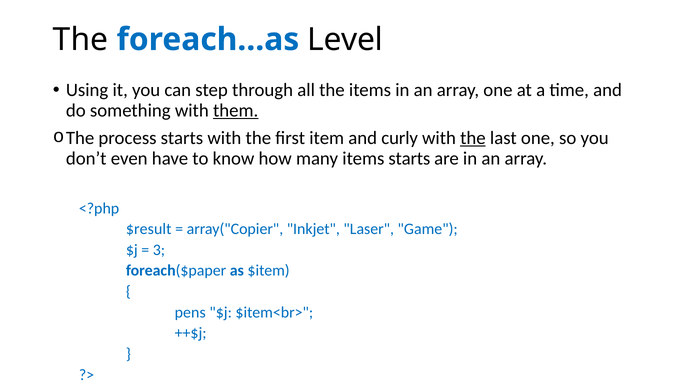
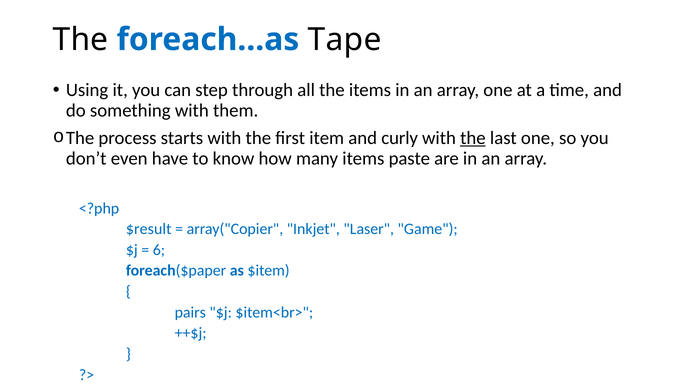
Level: Level -> Tape
them underline: present -> none
items starts: starts -> paste
3: 3 -> 6
pens: pens -> pairs
